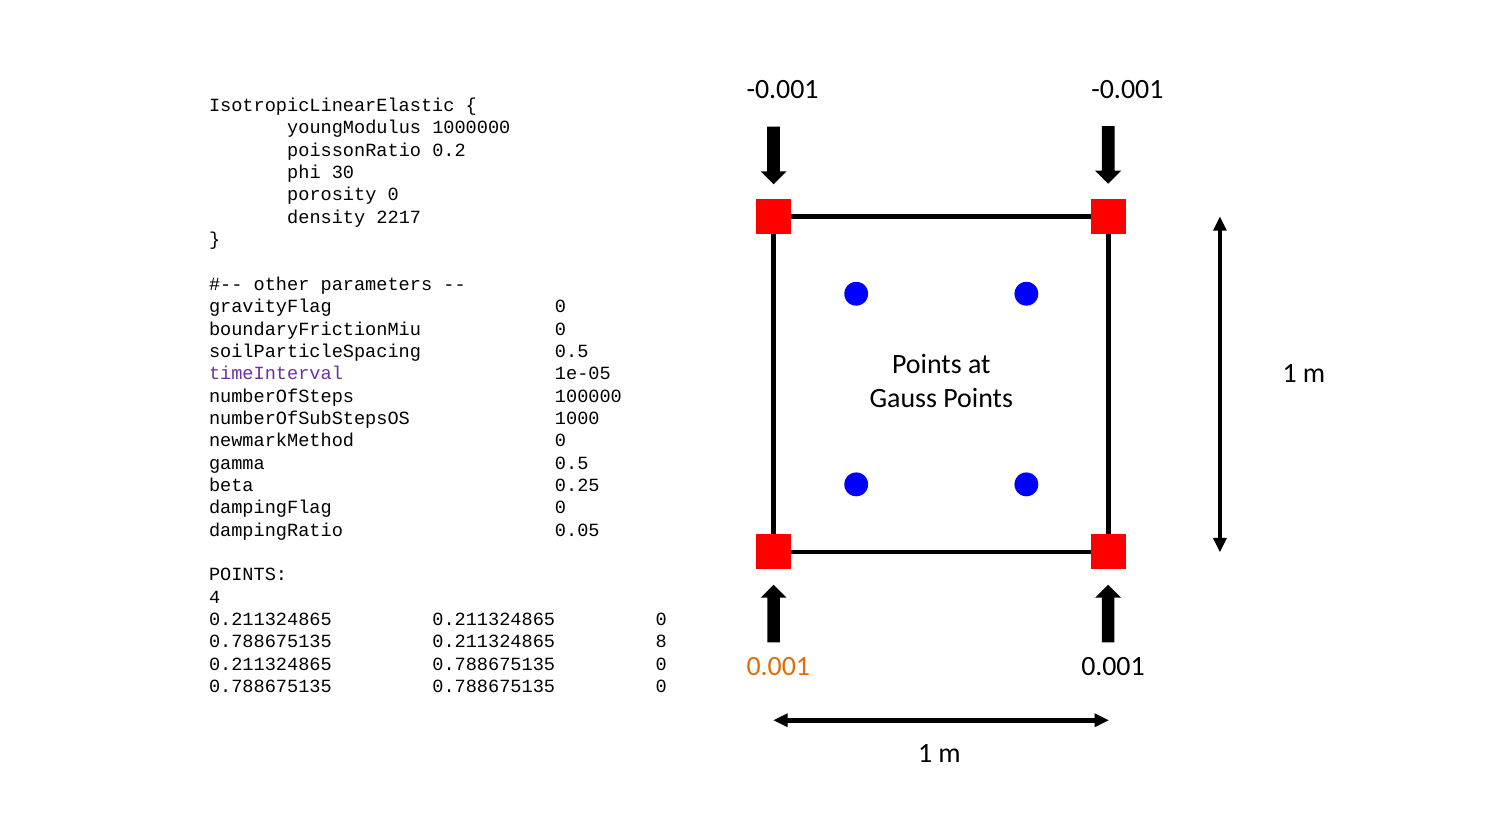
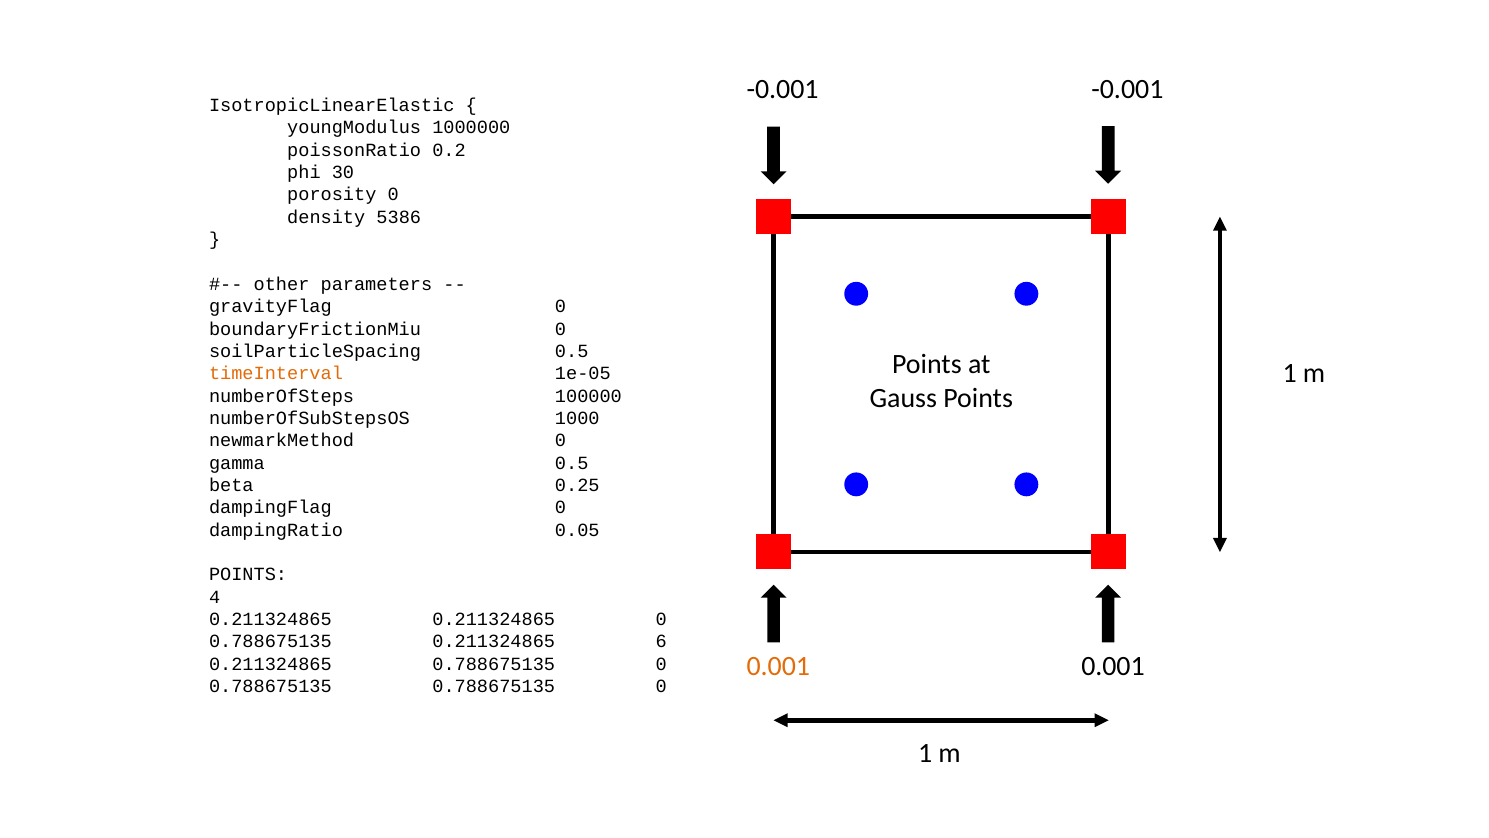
2217: 2217 -> 5386
timeInterval colour: purple -> orange
8: 8 -> 6
